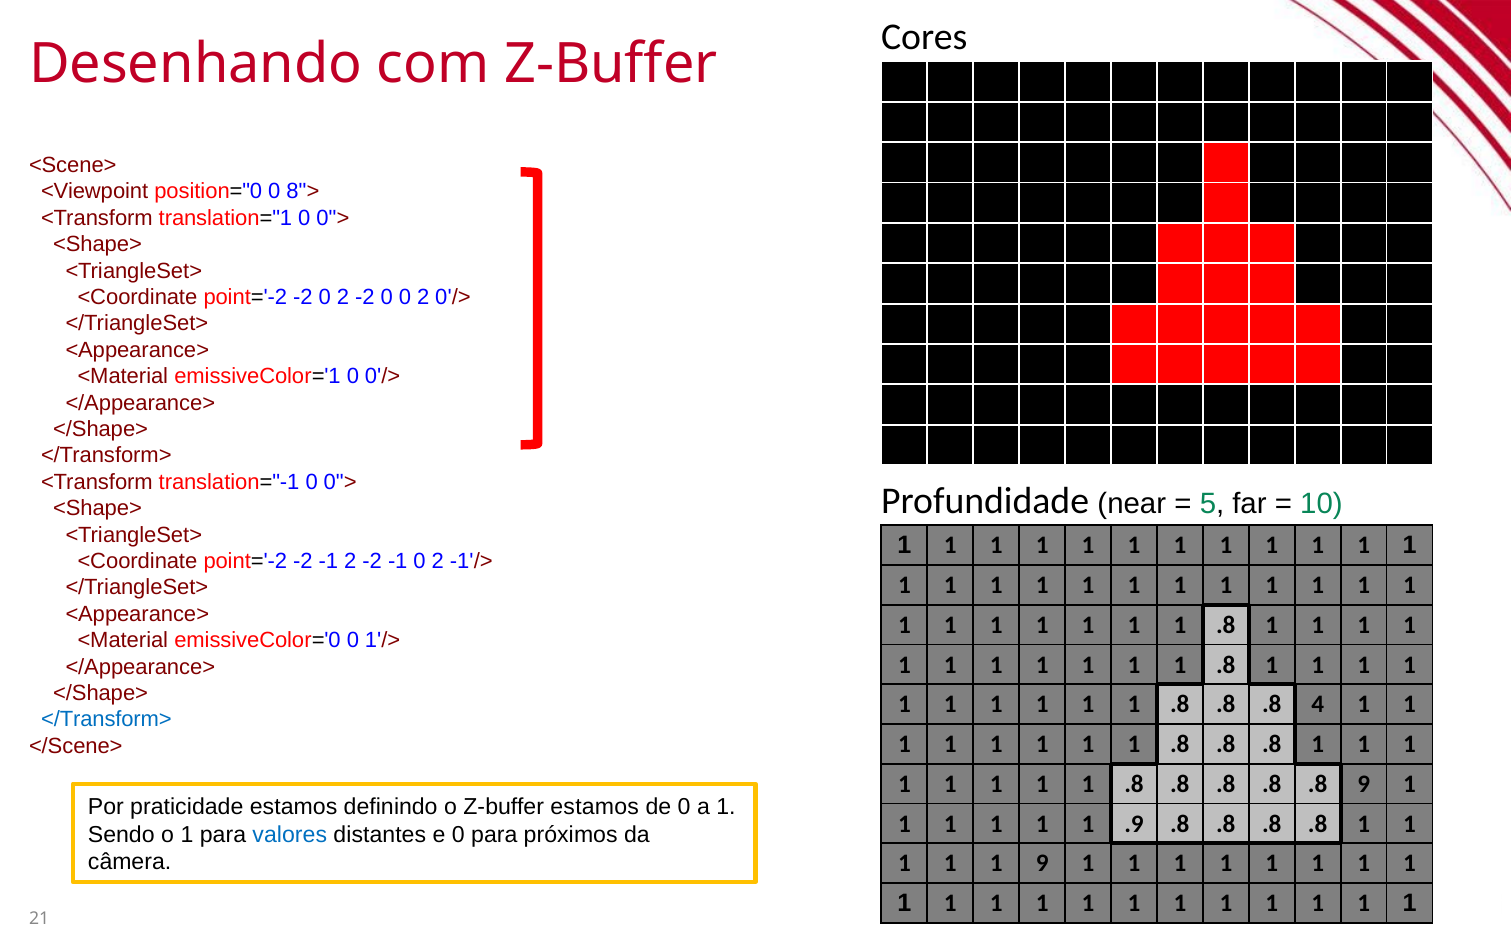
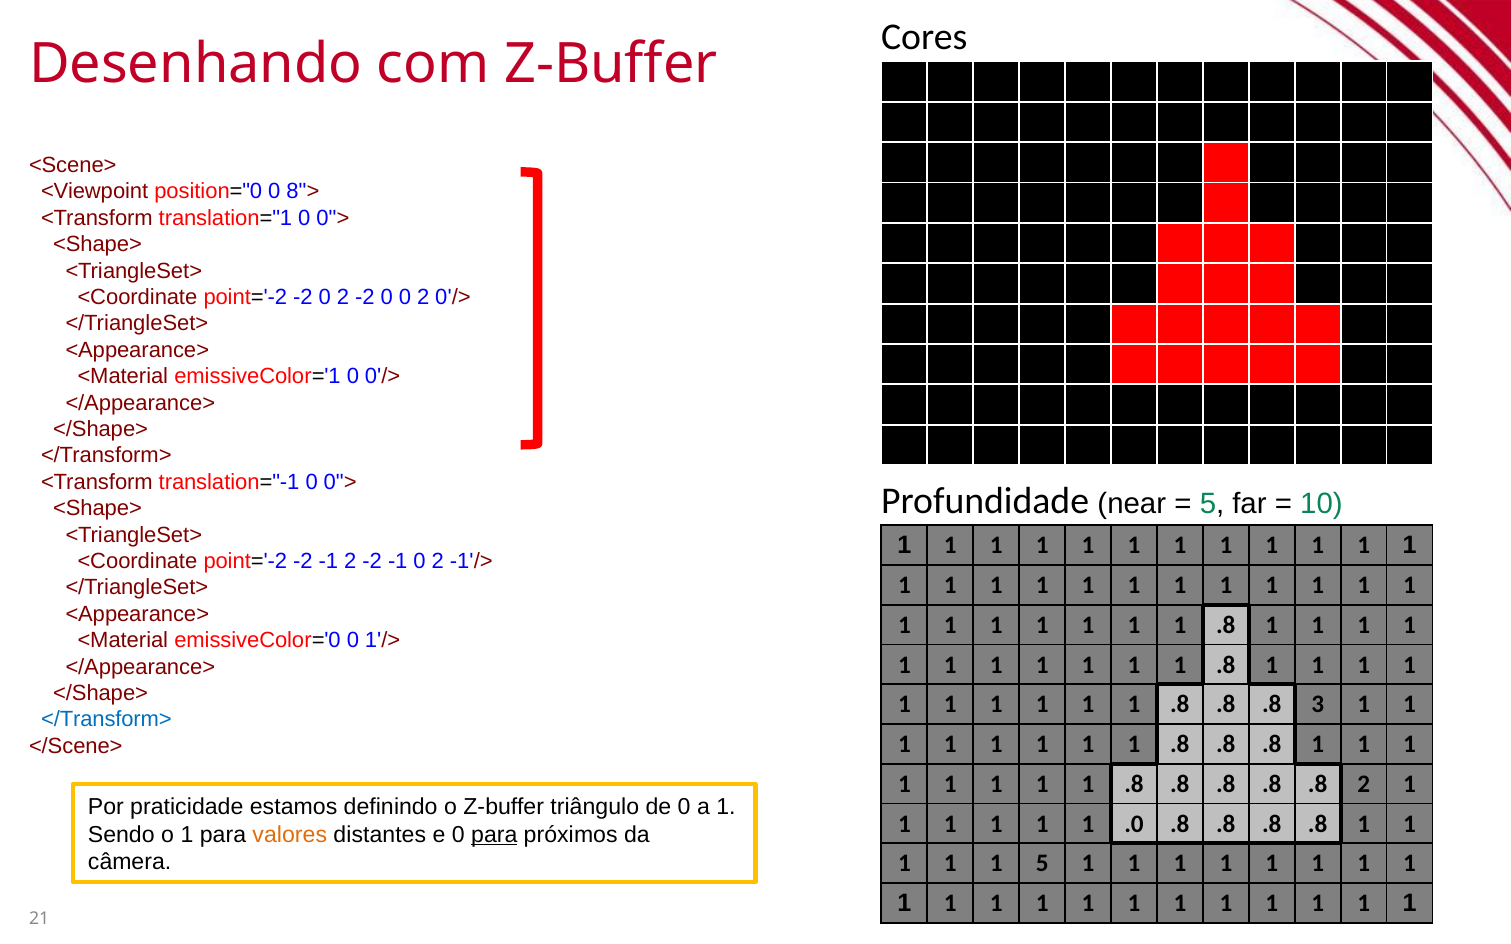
4: 4 -> 3
.8 9: 9 -> 2
Z-buffer estamos: estamos -> triângulo
.9: .9 -> .0
valores colour: blue -> orange
para at (494, 835) underline: none -> present
1 9: 9 -> 5
